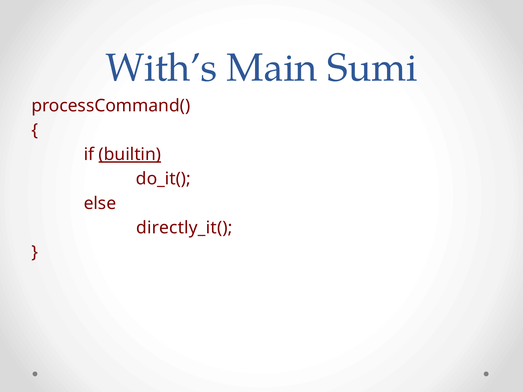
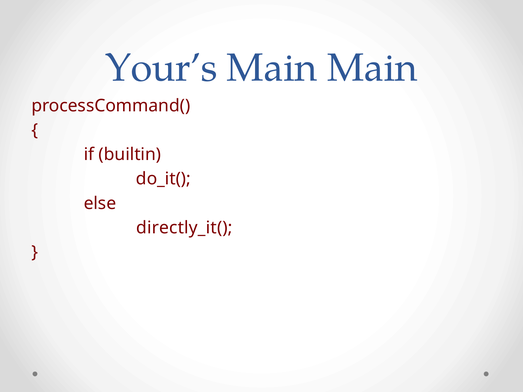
With’s: With’s -> Your’s
Main Sumi: Sumi -> Main
builtin underline: present -> none
